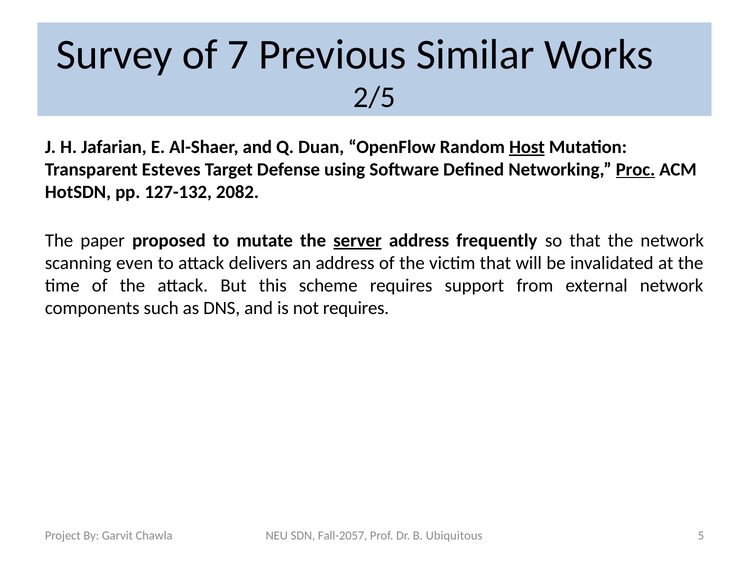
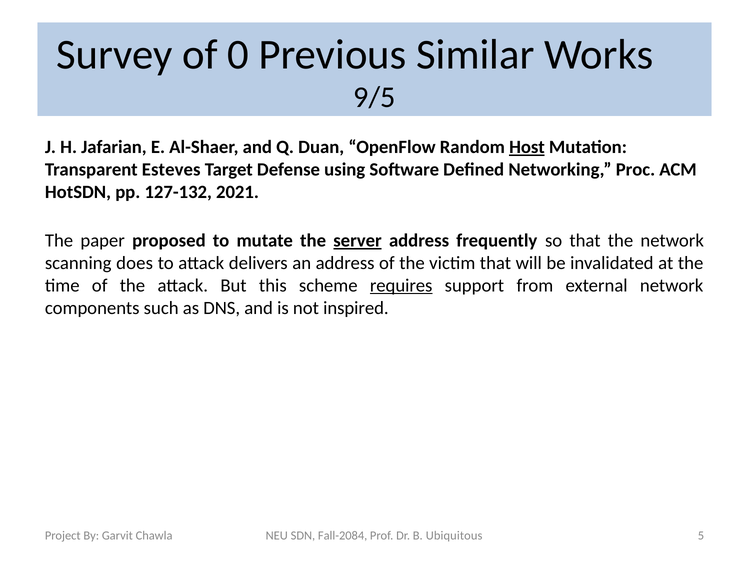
7: 7 -> 0
2/5: 2/5 -> 9/5
Proc underline: present -> none
2082: 2082 -> 2021
even: even -> does
requires at (401, 286) underline: none -> present
not requires: requires -> inspired
Fall-2057: Fall-2057 -> Fall-2084
